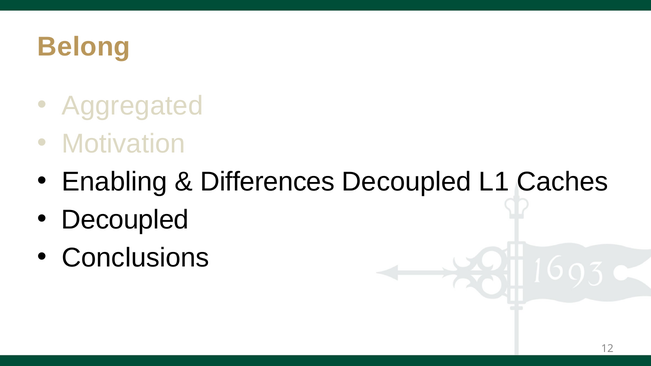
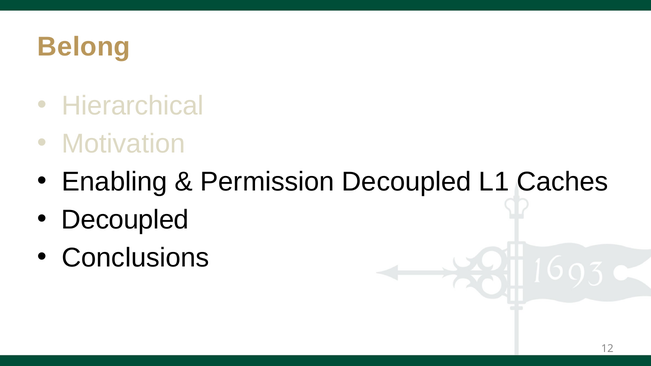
Aggregated: Aggregated -> Hierarchical
Differences: Differences -> Permission
